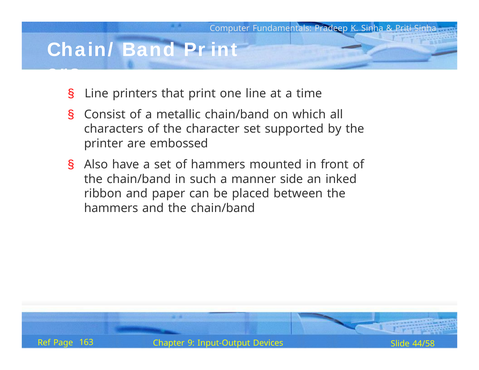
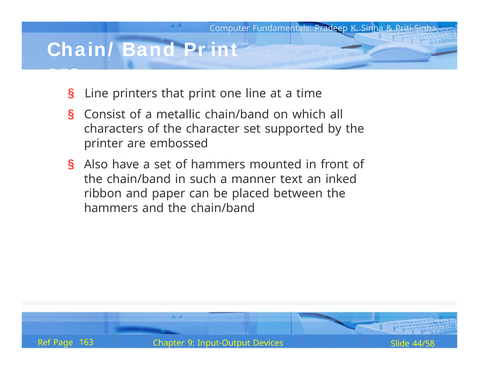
side: side -> text
